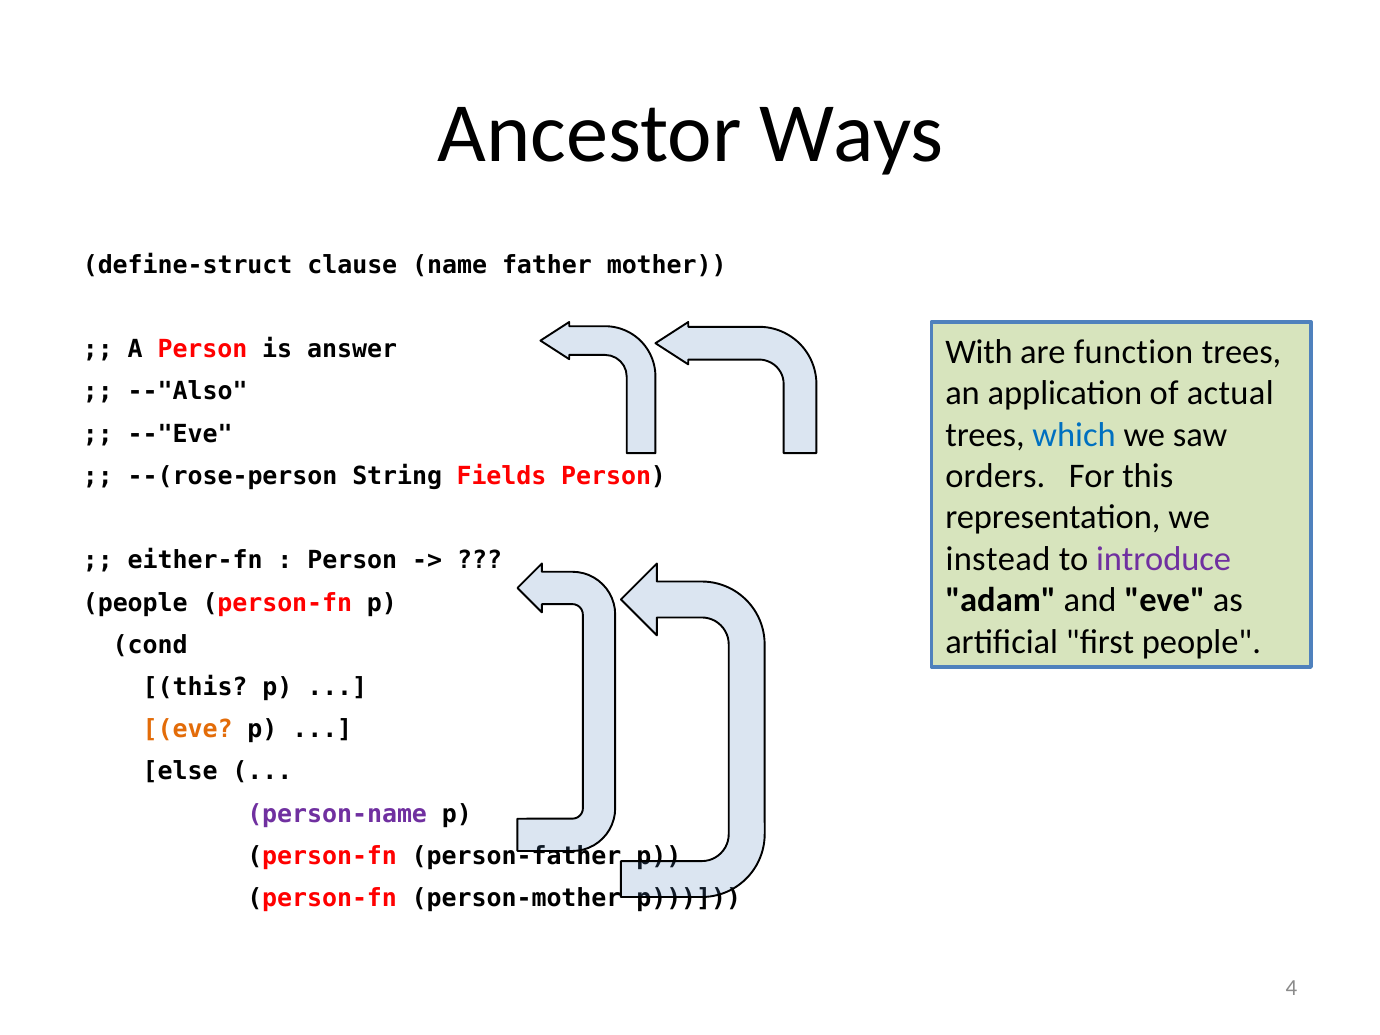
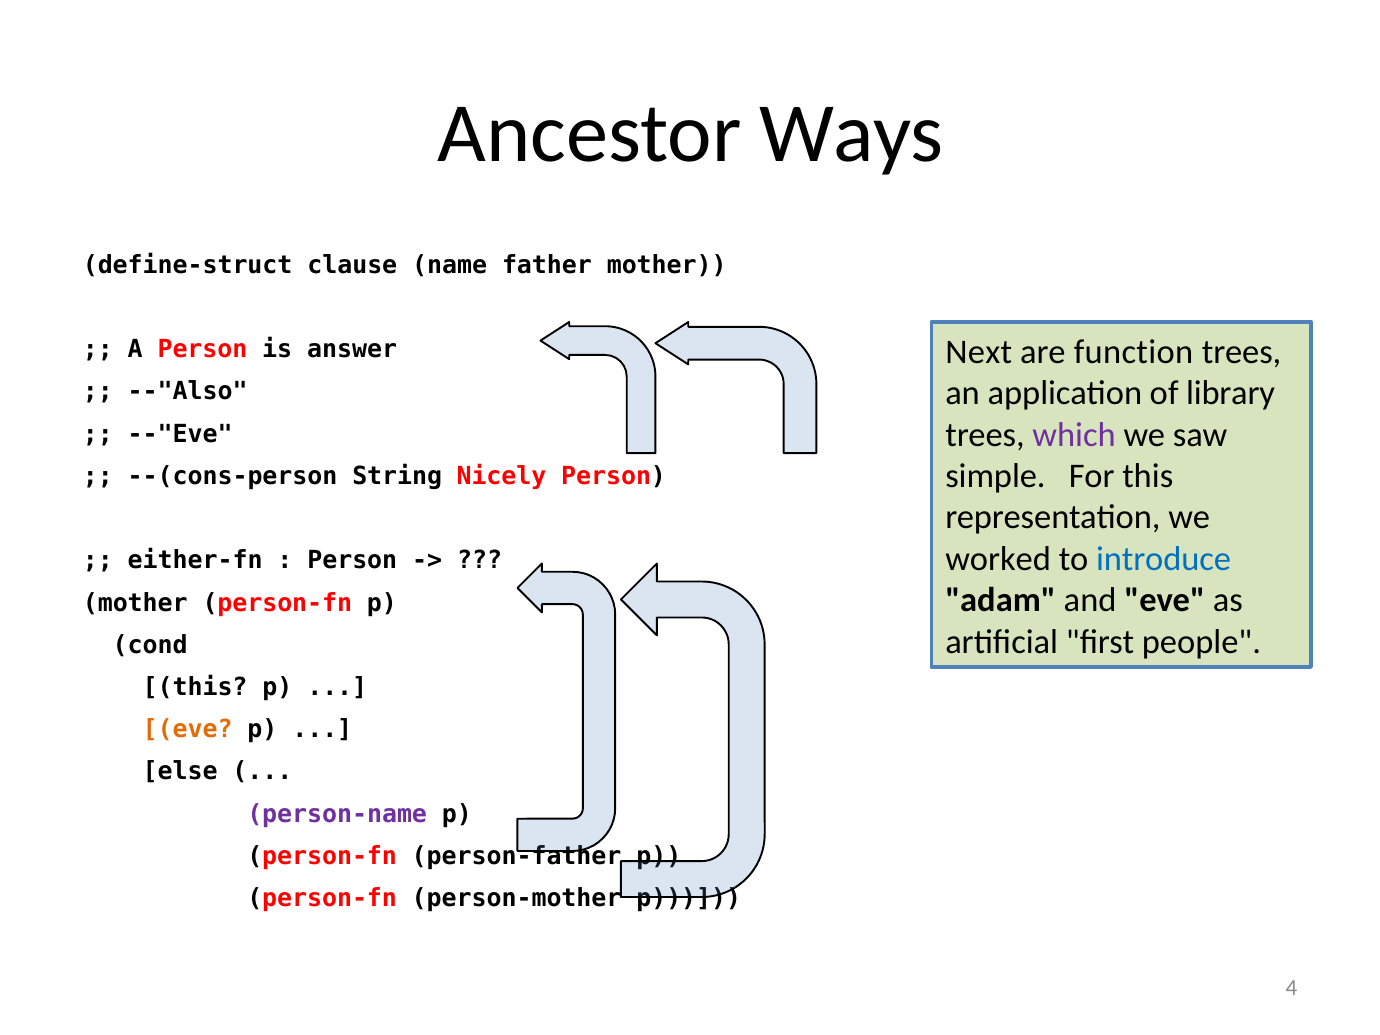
With: With -> Next
actual: actual -> library
which colour: blue -> purple
orders: orders -> simple
--(rose-person: --(rose-person -> --(cons-person
Fields: Fields -> Nicely
instead: instead -> worked
introduce colour: purple -> blue
people at (135, 603): people -> mother
